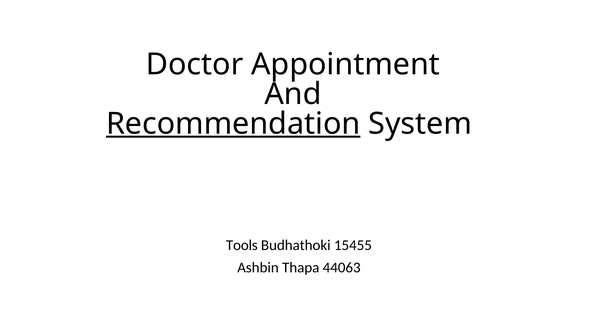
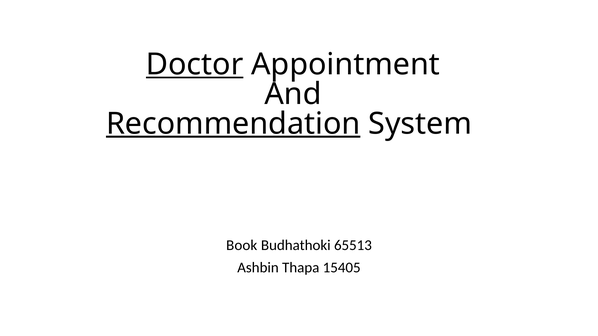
Doctor underline: none -> present
Tools: Tools -> Book
15455: 15455 -> 65513
44063: 44063 -> 15405
